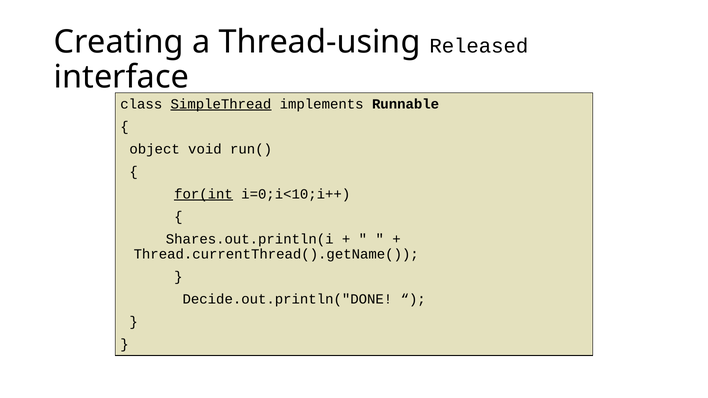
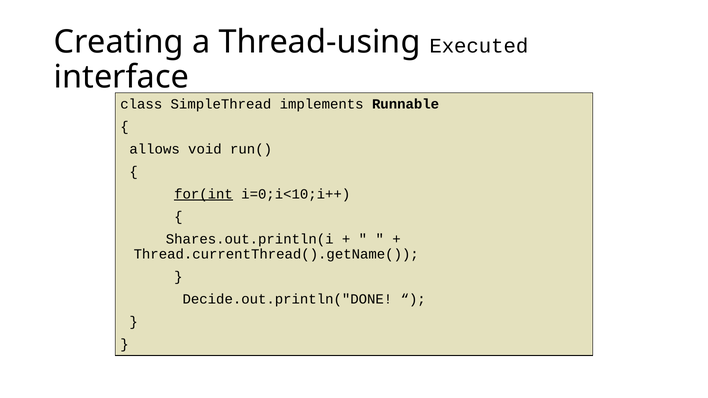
Released: Released -> Executed
SimpleThread underline: present -> none
object: object -> allows
